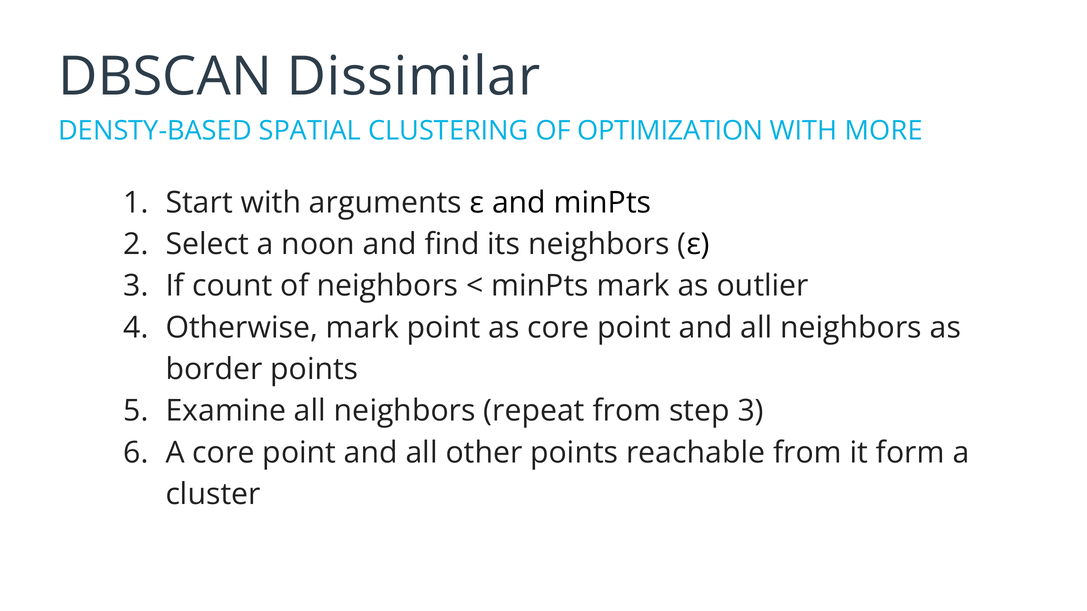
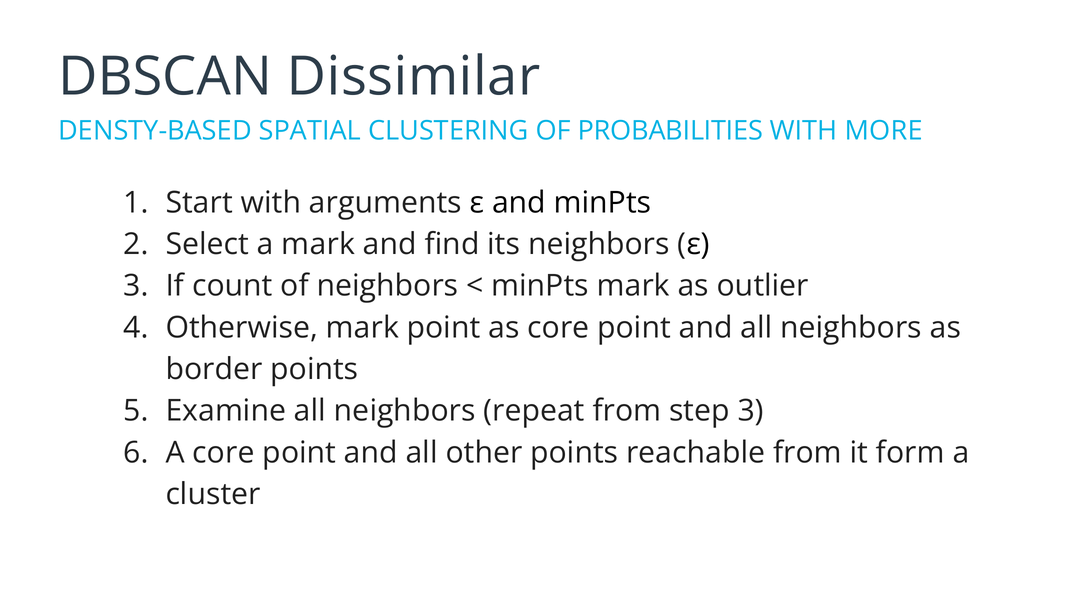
OPTIMIZATION: OPTIMIZATION -> PROBABILITIES
a noon: noon -> mark
